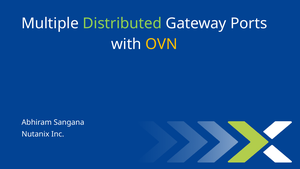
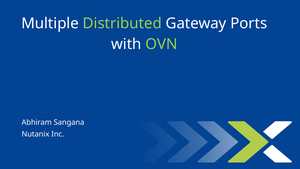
OVN colour: yellow -> light green
